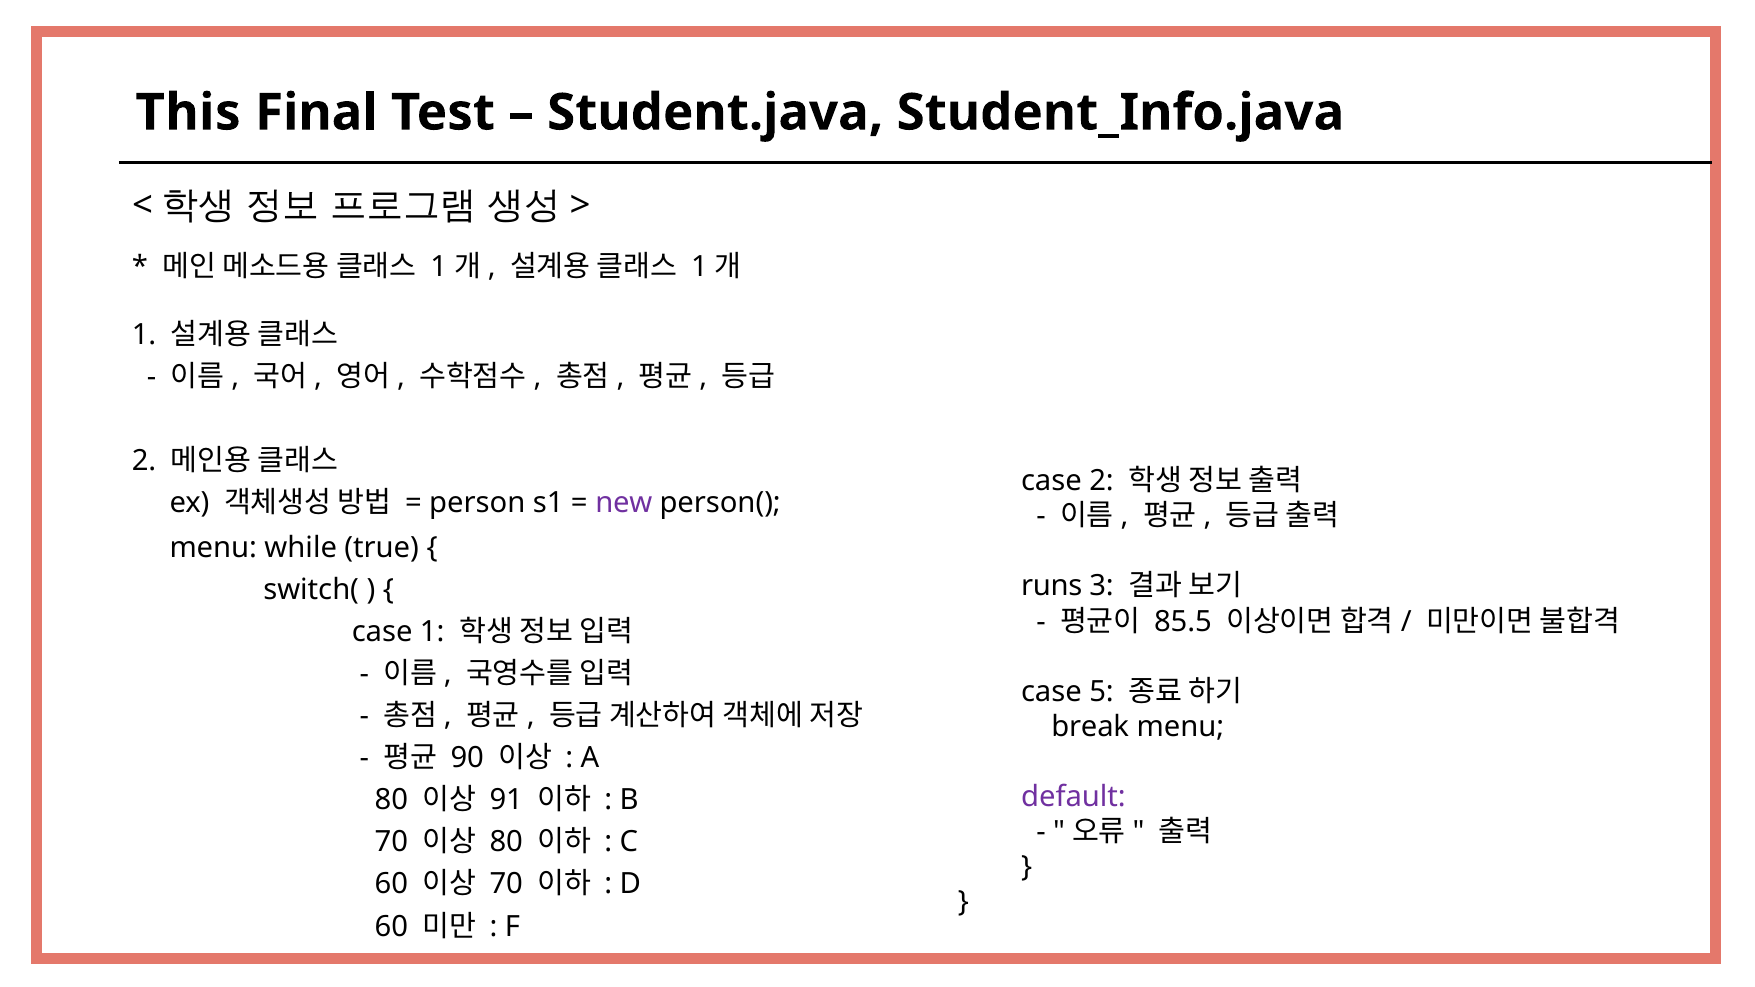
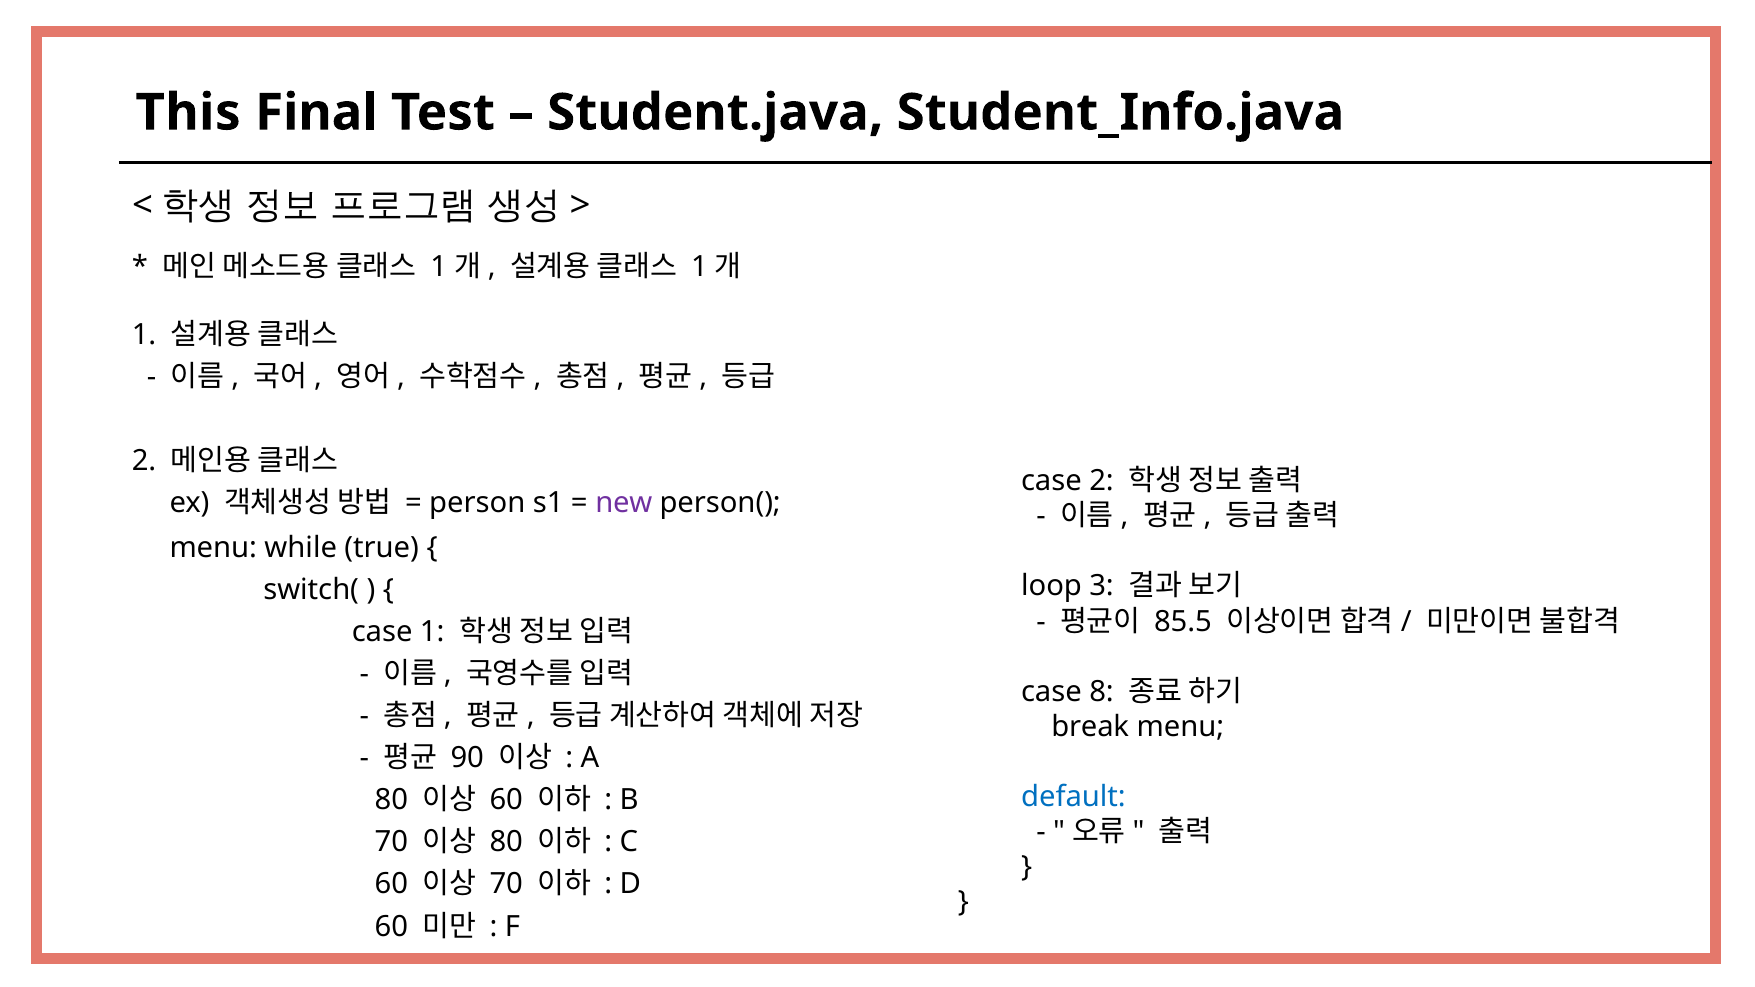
runs: runs -> loop
5: 5 -> 8
default colour: purple -> blue
91 at (506, 800): 91 -> 60
